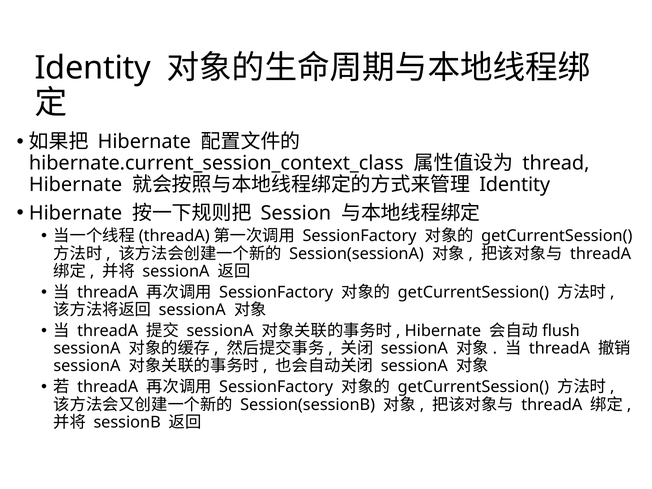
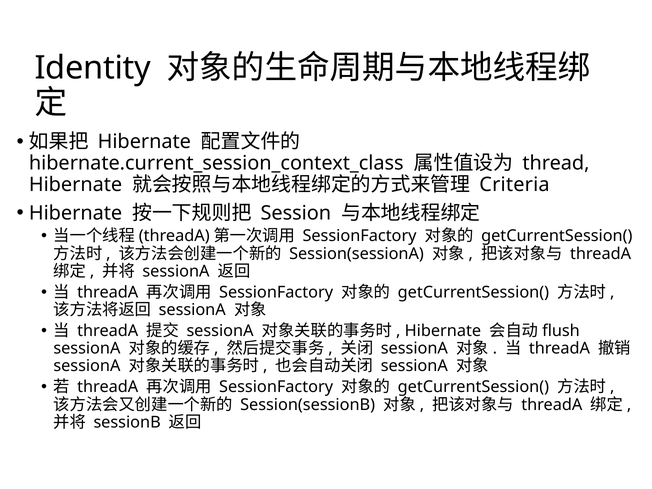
Identity at (515, 185): Identity -> Criteria
